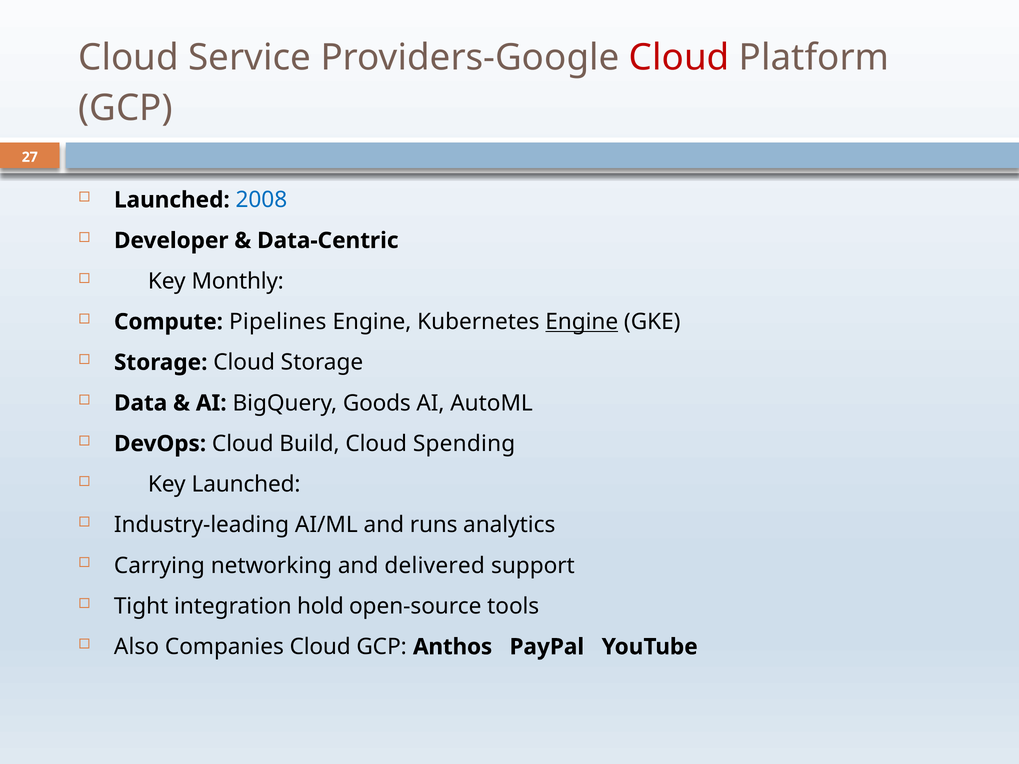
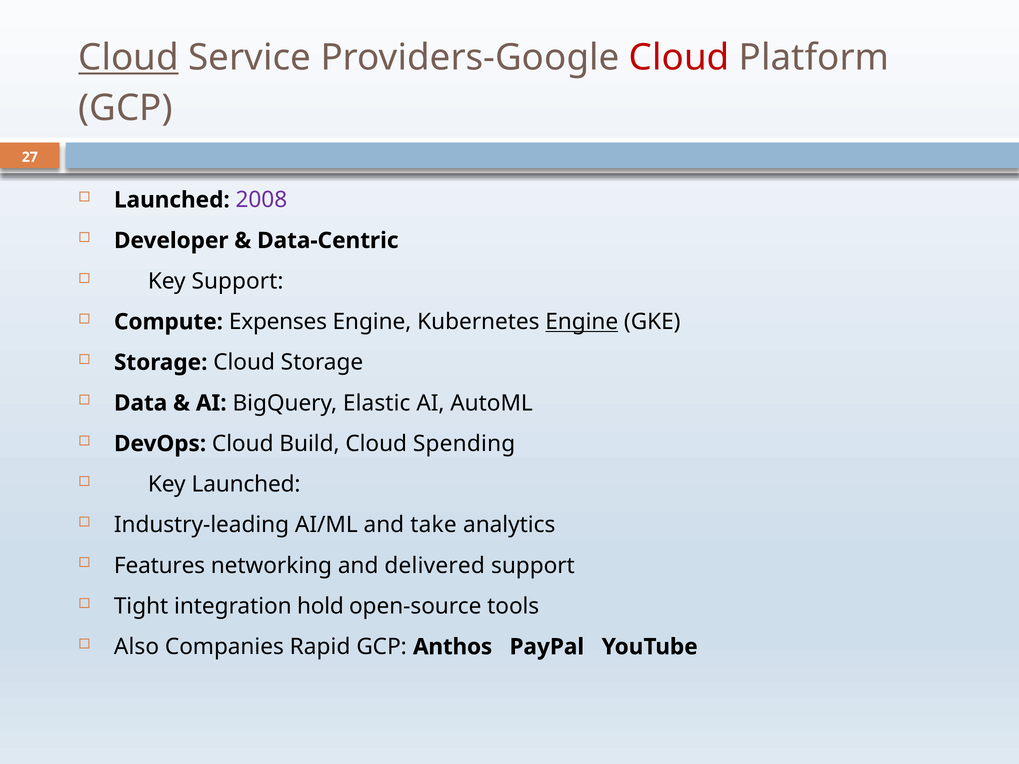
Cloud at (128, 58) underline: none -> present
2008 colour: blue -> purple
Key Monthly: Monthly -> Support
Pipelines: Pipelines -> Expenses
Goods: Goods -> Elastic
runs: runs -> take
Carrying: Carrying -> Features
Companies Cloud: Cloud -> Rapid
